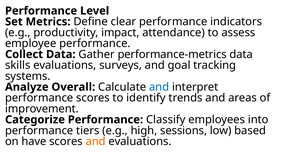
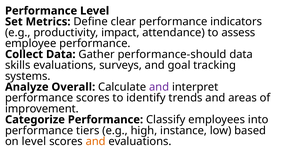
performance-metrics: performance-metrics -> performance-should
and at (159, 87) colour: blue -> purple
sessions: sessions -> instance
on have: have -> level
